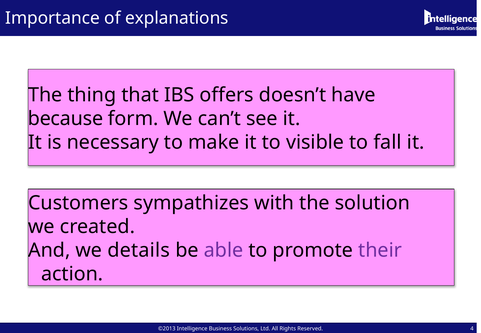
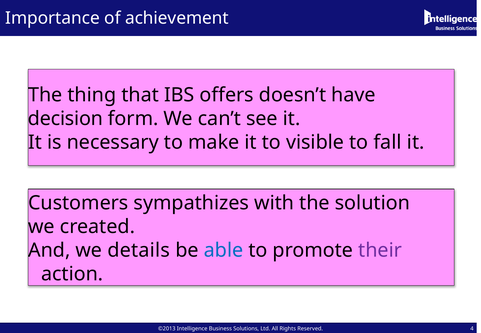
explanations: explanations -> achievement
because: because -> decision
able colour: purple -> blue
